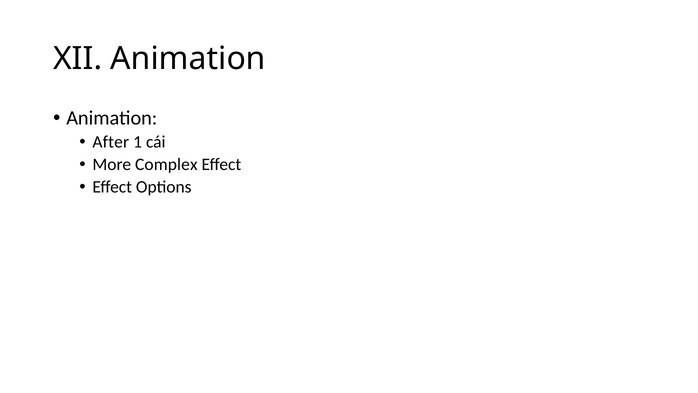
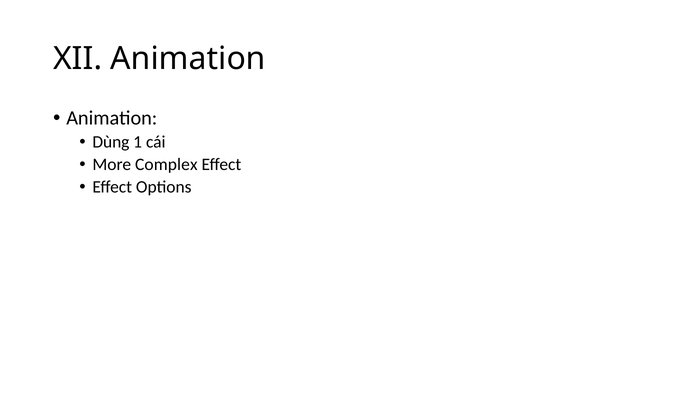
After: After -> Dùng
